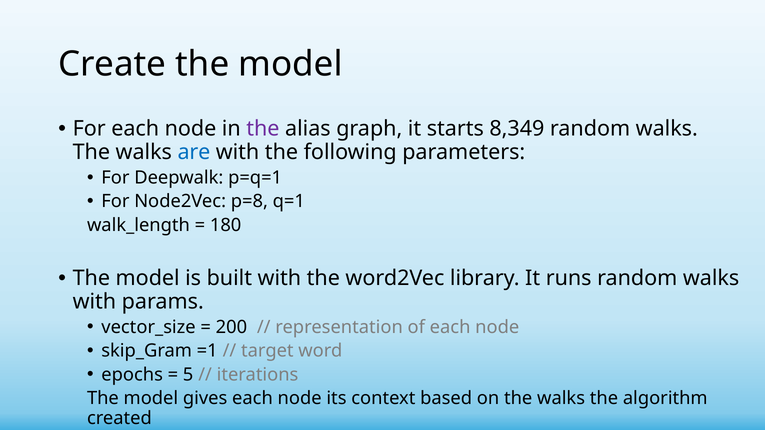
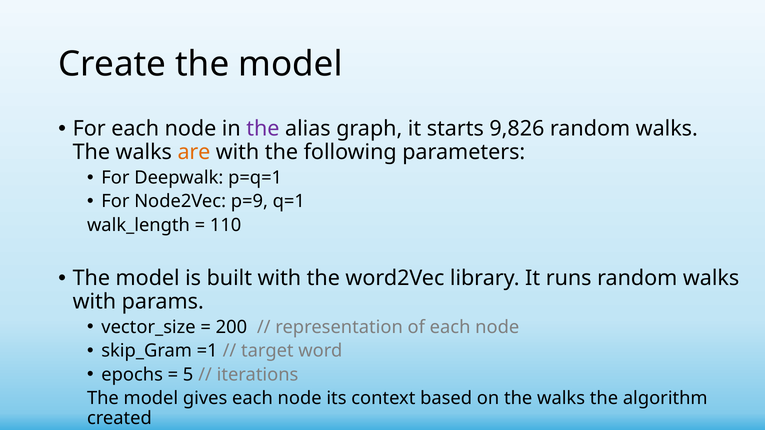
8,349: 8,349 -> 9,826
are colour: blue -> orange
p=8: p=8 -> p=9
180: 180 -> 110
